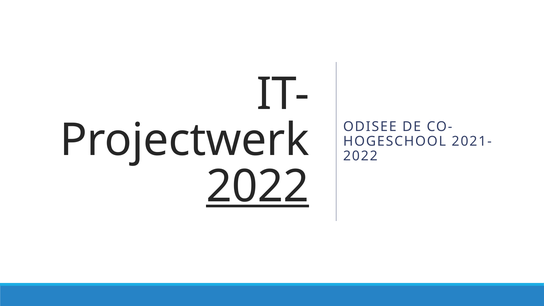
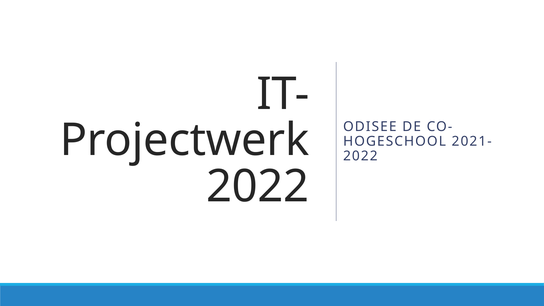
2022 at (258, 187) underline: present -> none
